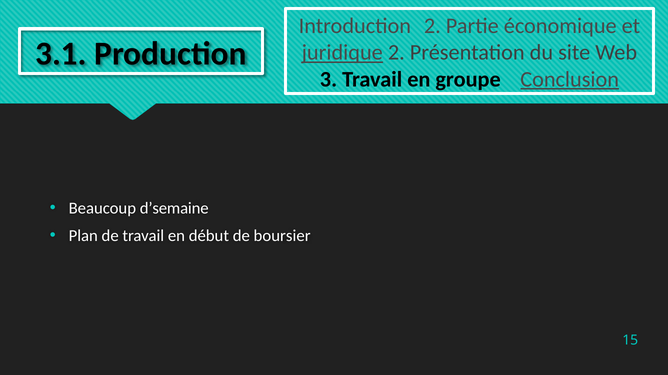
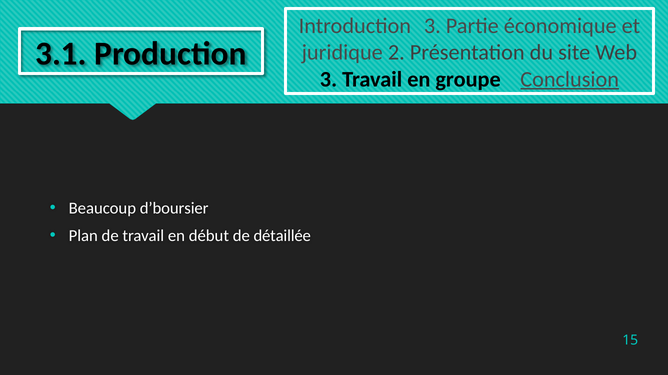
Introduction 2: 2 -> 3
juridique underline: present -> none
d’semaine: d’semaine -> d’boursier
boursier: boursier -> détaillée
